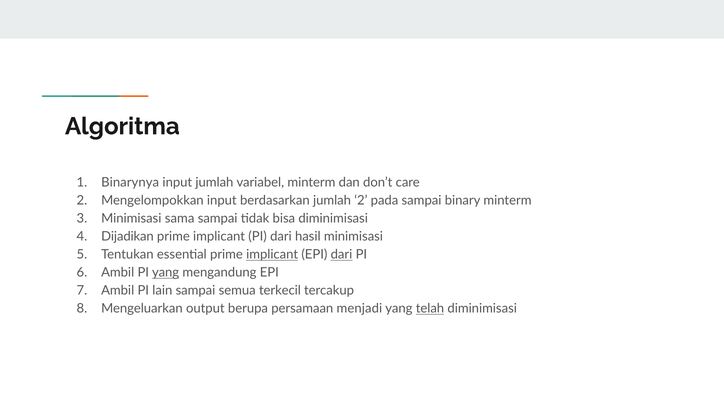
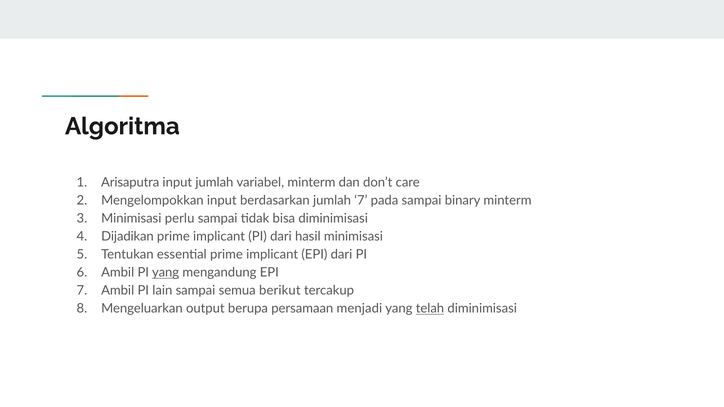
Binarynya: Binarynya -> Arisaputra
jumlah 2: 2 -> 7
sama: sama -> perlu
implicant at (272, 255) underline: present -> none
dari at (342, 255) underline: present -> none
terkecil: terkecil -> berikut
